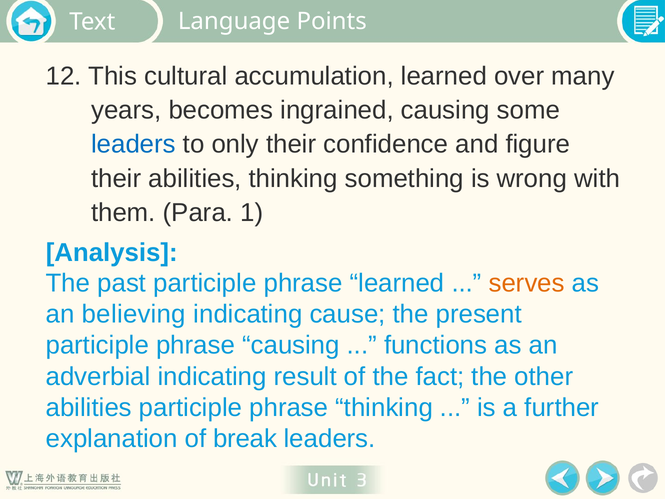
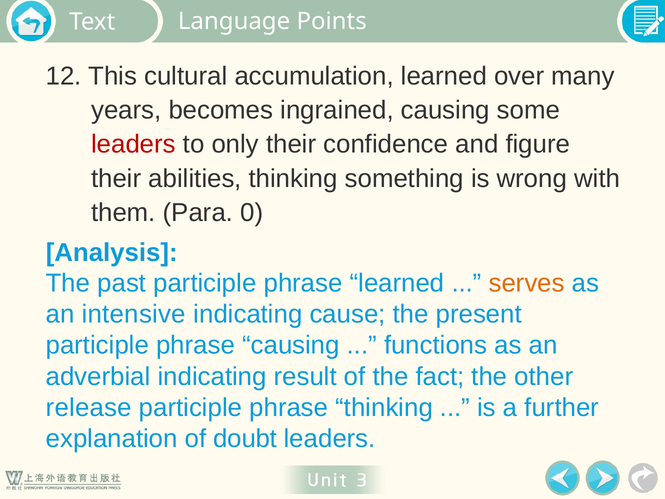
leaders at (133, 144) colour: blue -> red
1: 1 -> 0
believing: believing -> intensive
abilities at (89, 407): abilities -> release
break: break -> doubt
